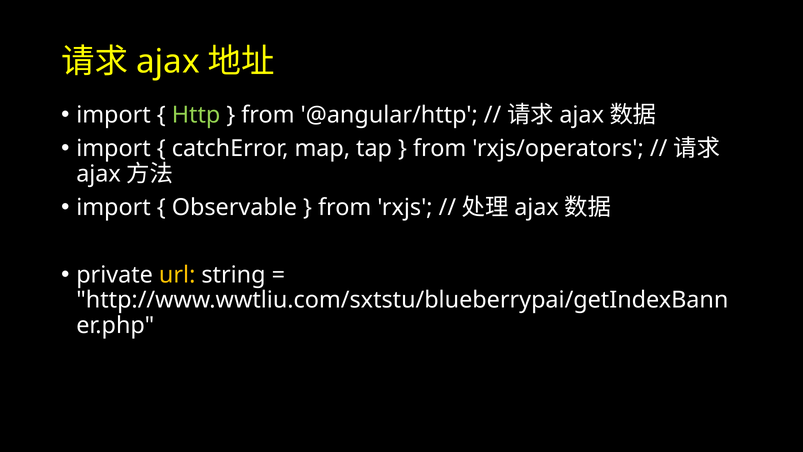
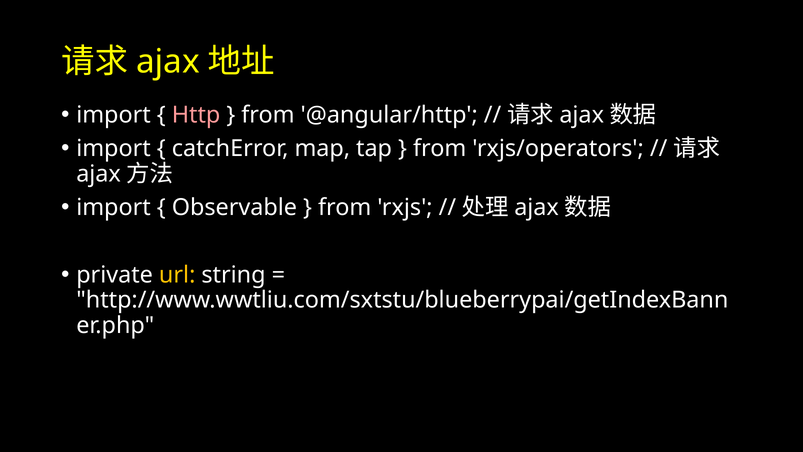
Http colour: light green -> pink
